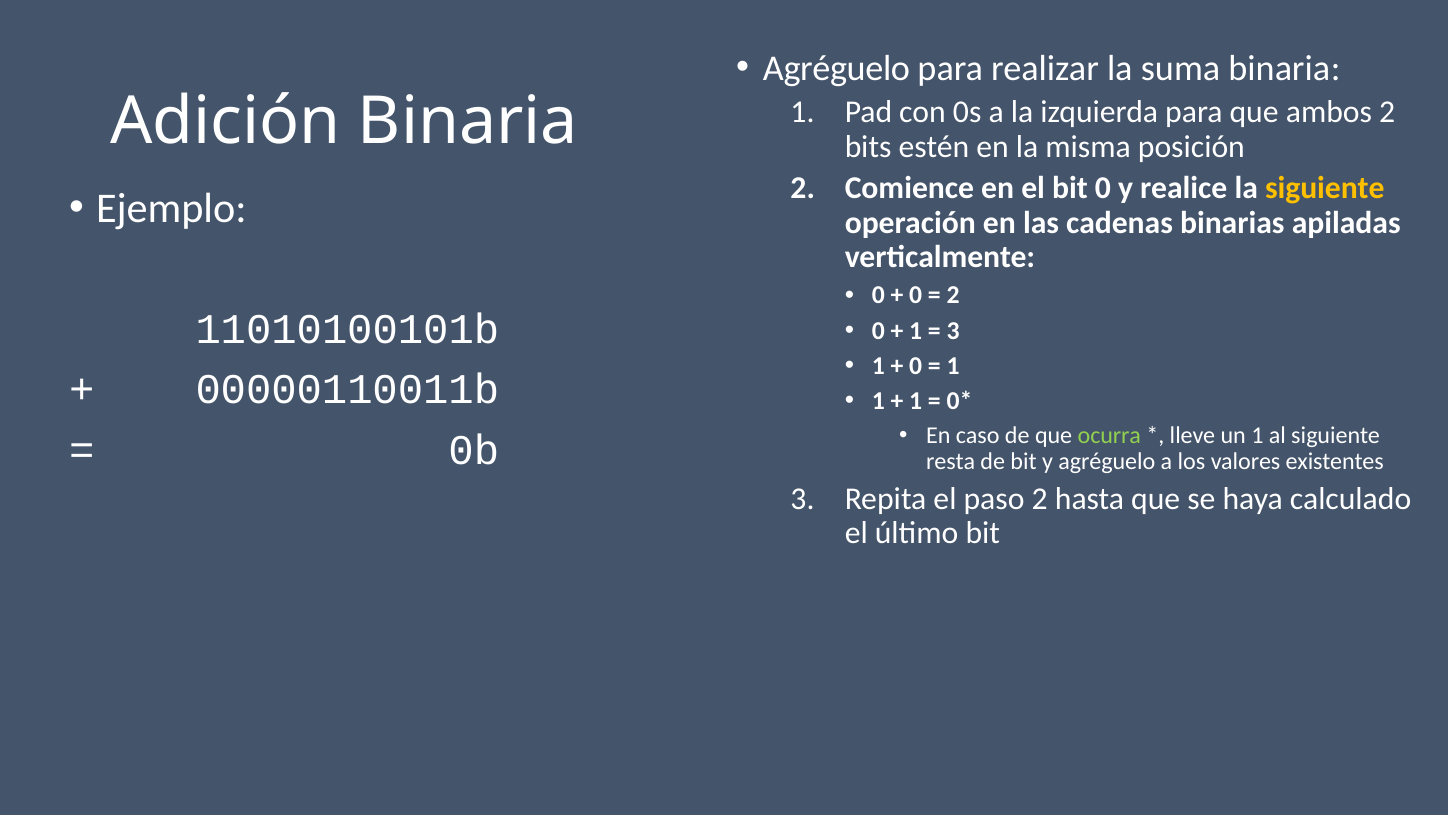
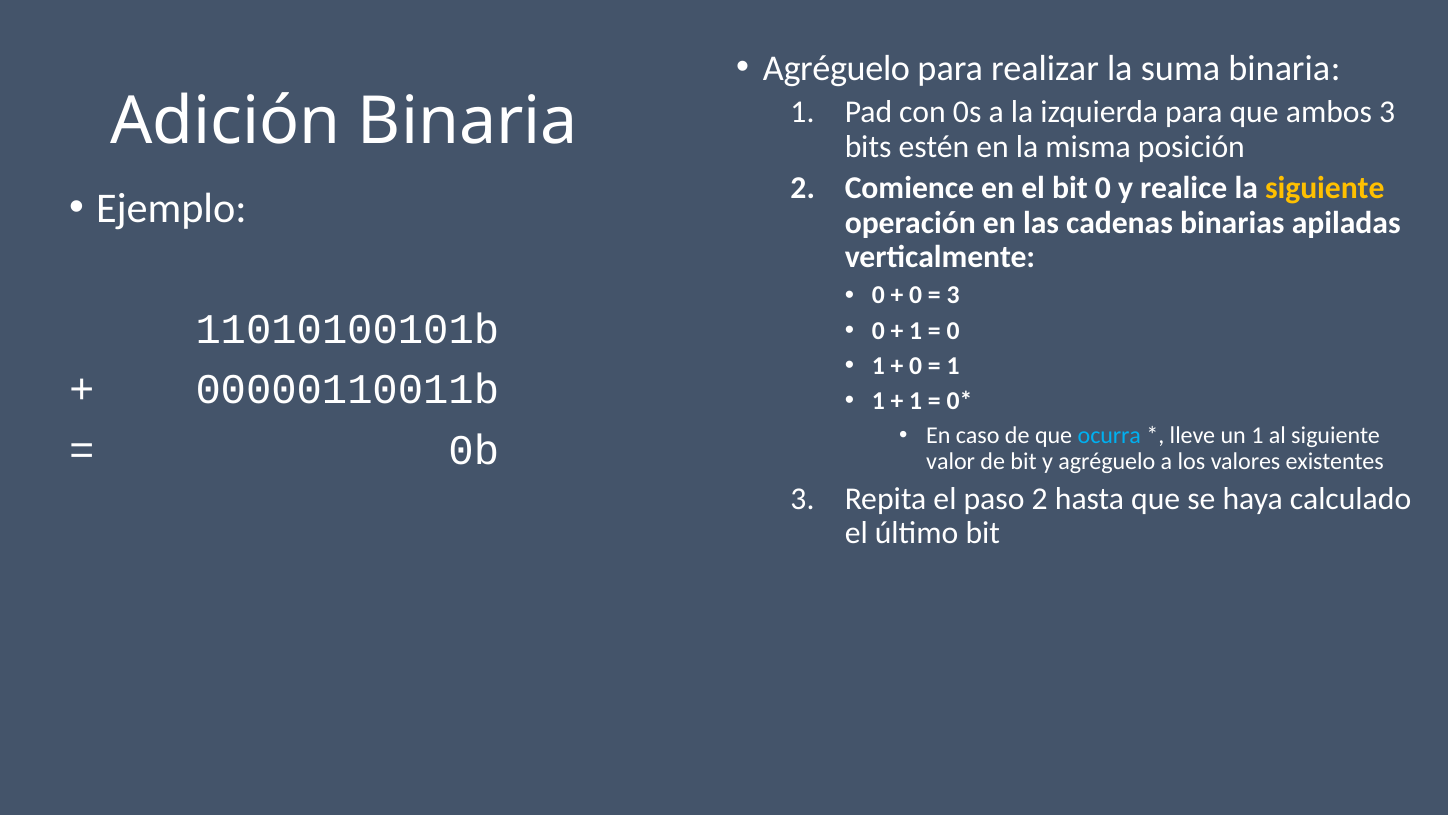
ambos 2: 2 -> 3
2 at (953, 295): 2 -> 3
3 at (953, 330): 3 -> 0
ocurra colour: light green -> light blue
resta: resta -> valor
